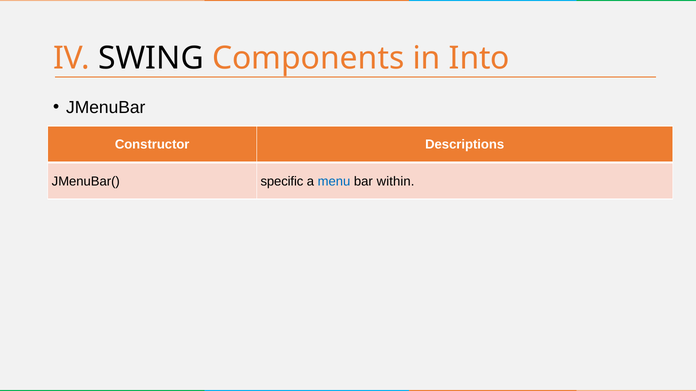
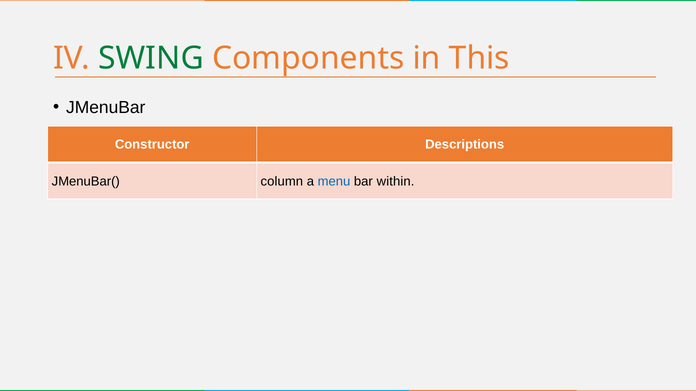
SWING colour: black -> green
Into: Into -> This
specific: specific -> column
